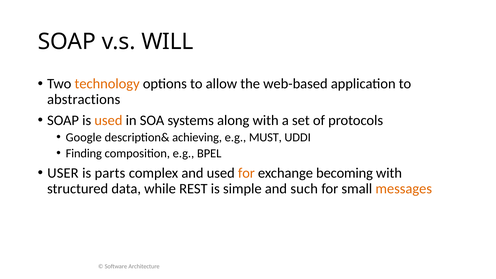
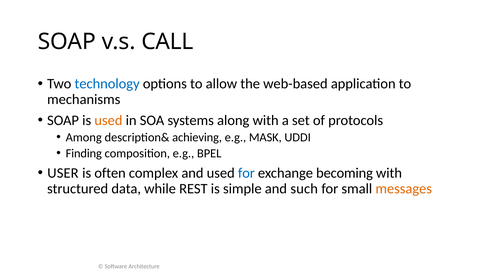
WILL: WILL -> CALL
technology colour: orange -> blue
abstractions: abstractions -> mechanisms
Google: Google -> Among
MUST: MUST -> MASK
parts: parts -> often
for at (246, 173) colour: orange -> blue
